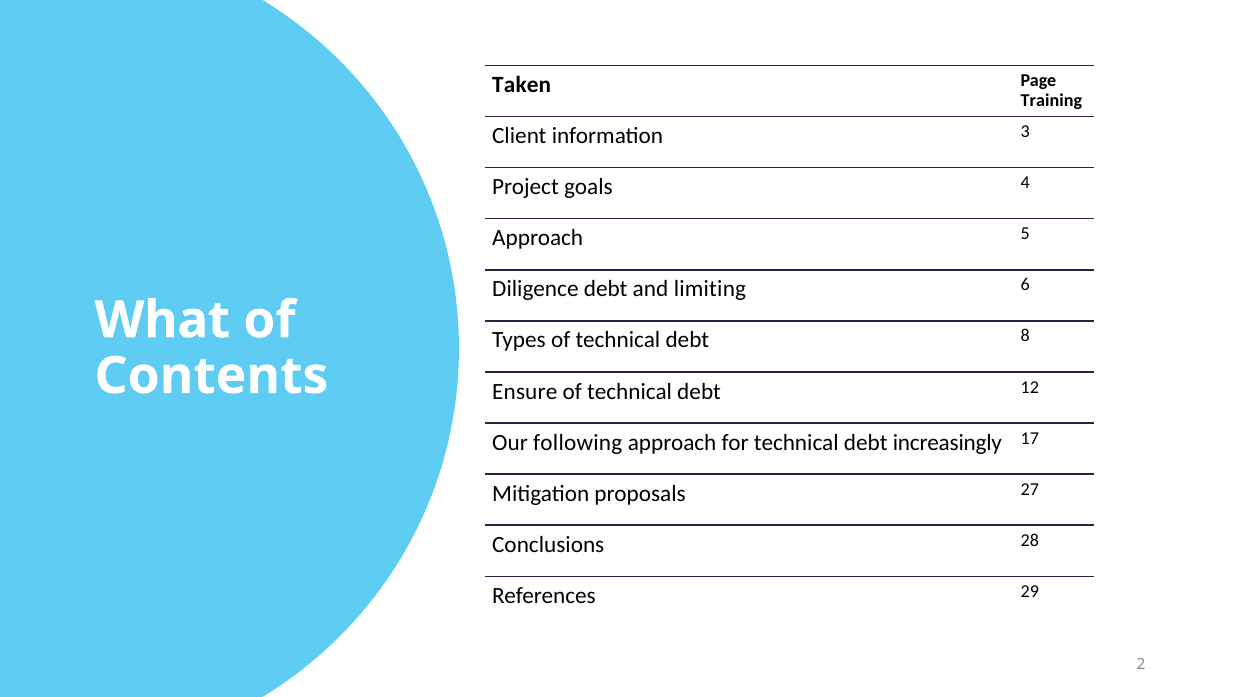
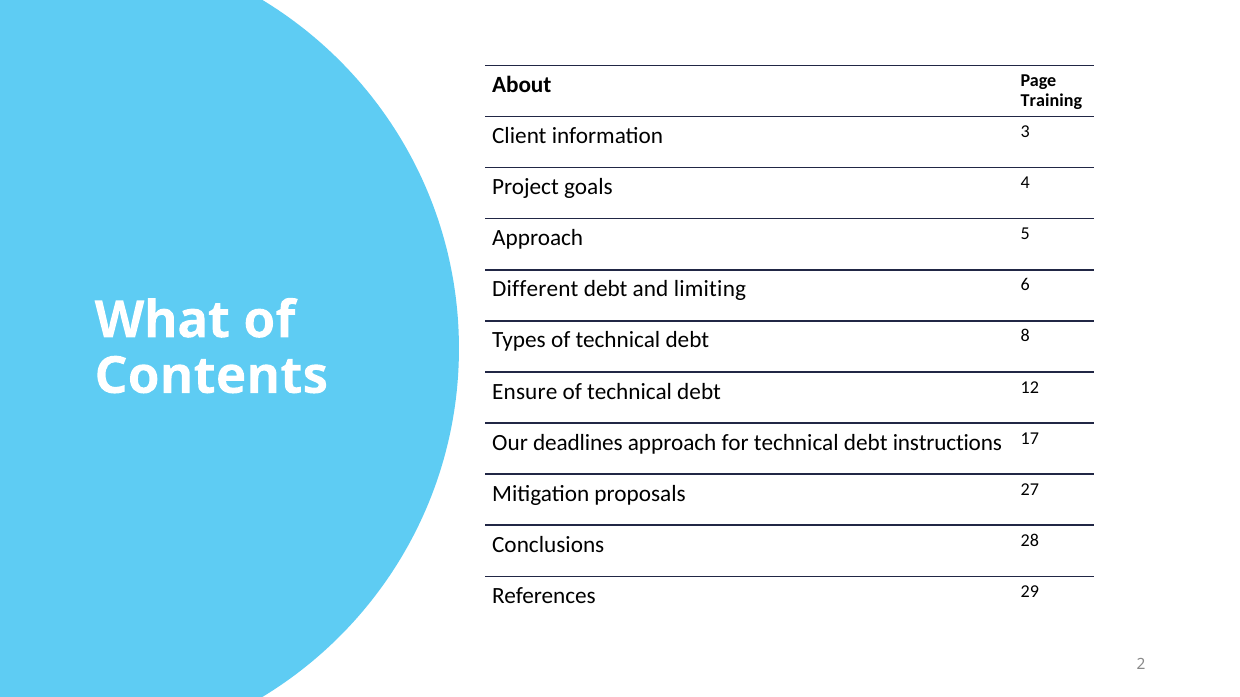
Taken: Taken -> About
Diligence: Diligence -> Different
following: following -> deadlines
increasingly: increasingly -> instructions
